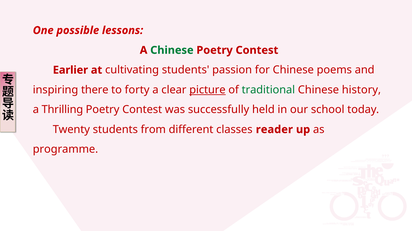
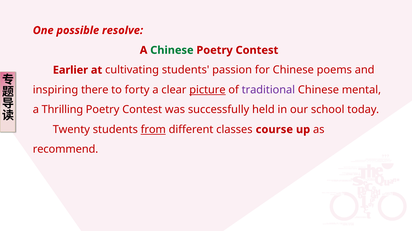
lessons: lessons -> resolve
traditional colour: green -> purple
history: history -> mental
from underline: none -> present
reader: reader -> course
programme: programme -> recommend
